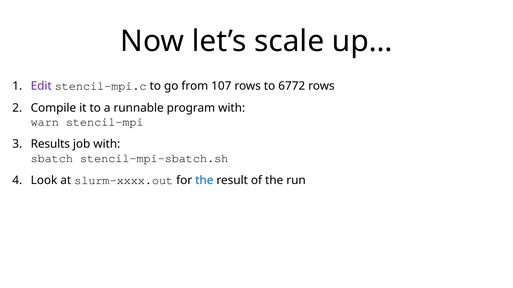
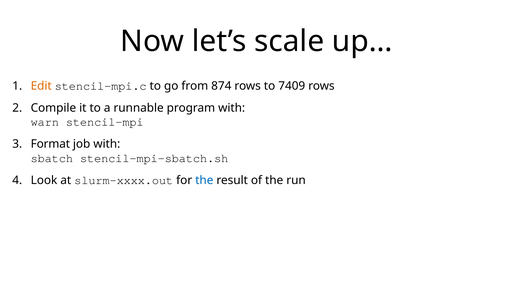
Edit colour: purple -> orange
107: 107 -> 874
6772: 6772 -> 7409
Results: Results -> Format
